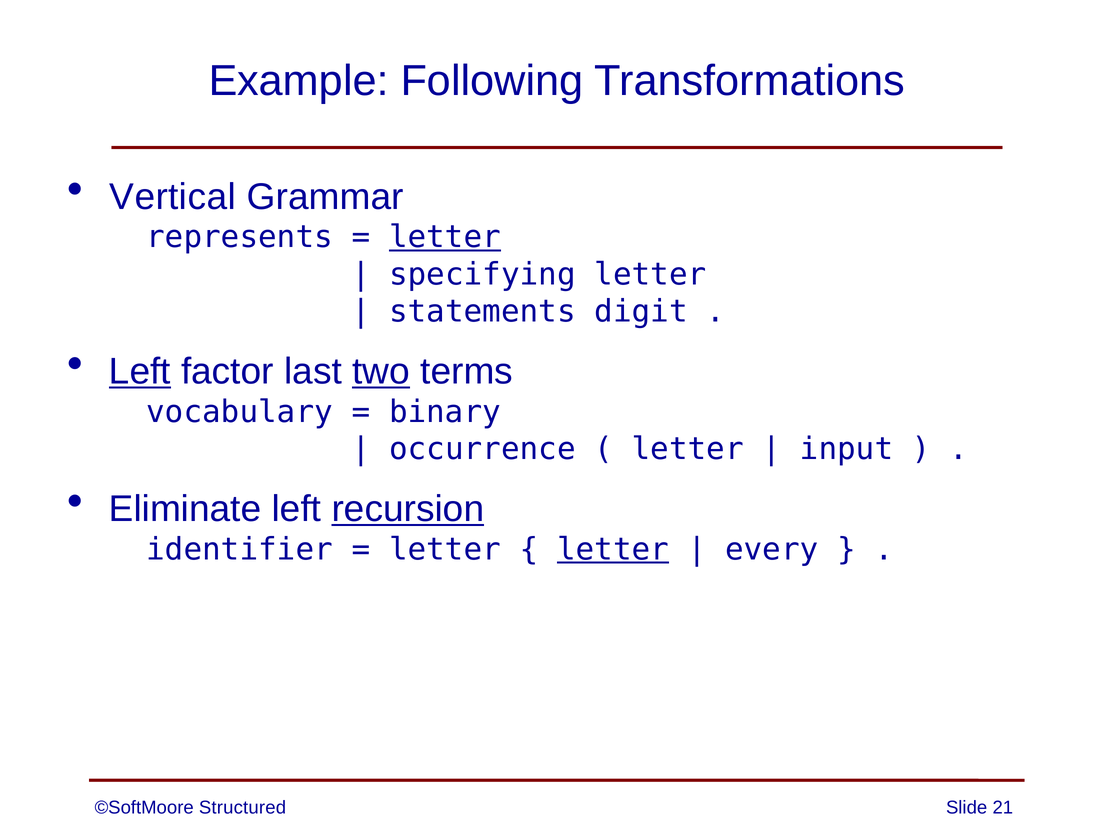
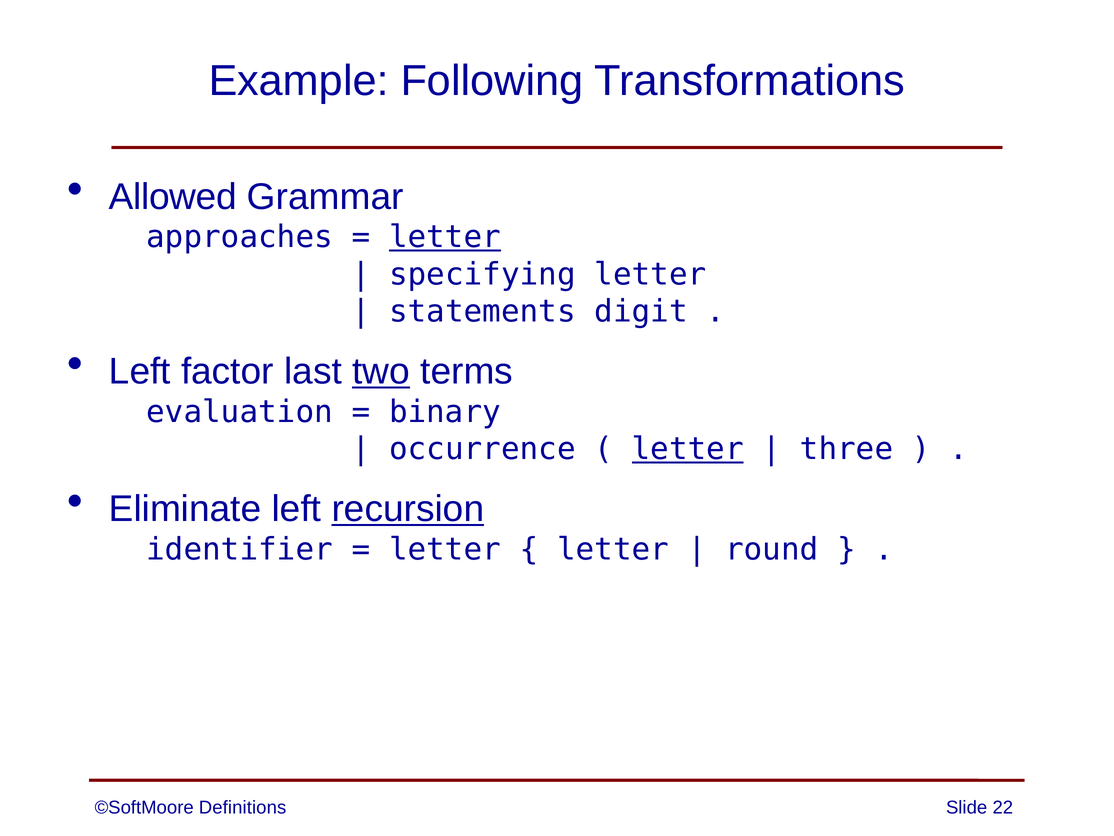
Vertical: Vertical -> Allowed
represents: represents -> approaches
Left at (140, 371) underline: present -> none
vocabulary: vocabulary -> evaluation
letter at (688, 449) underline: none -> present
input: input -> three
letter at (613, 549) underline: present -> none
every: every -> round
Structured: Structured -> Definitions
21: 21 -> 22
